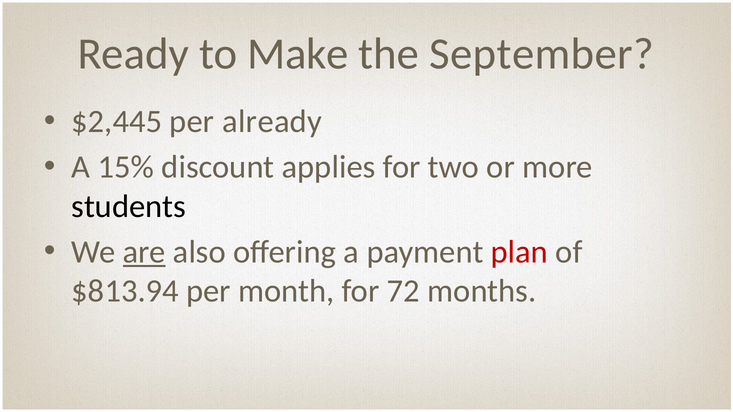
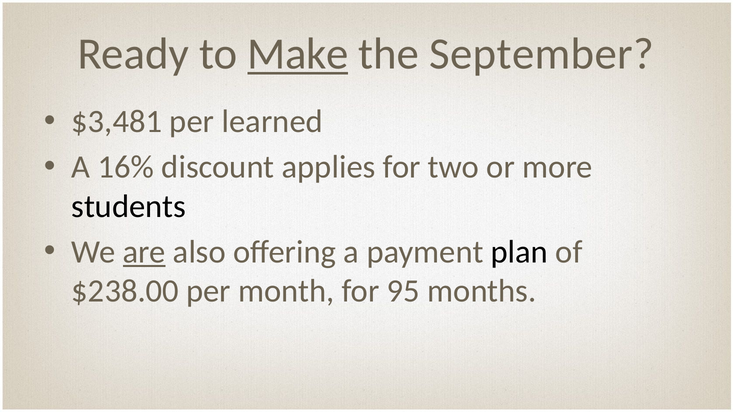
Make underline: none -> present
$2,445: $2,445 -> $3,481
already: already -> learned
15%: 15% -> 16%
plan colour: red -> black
$813.94: $813.94 -> $238.00
72: 72 -> 95
